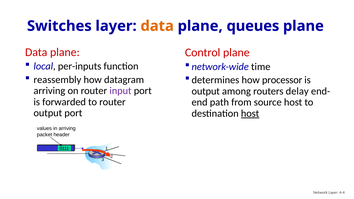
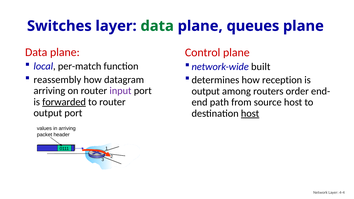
data at (157, 26) colour: orange -> green
per-inputs: per-inputs -> per-match
time: time -> built
processor: processor -> reception
delay: delay -> order
forwarded underline: none -> present
